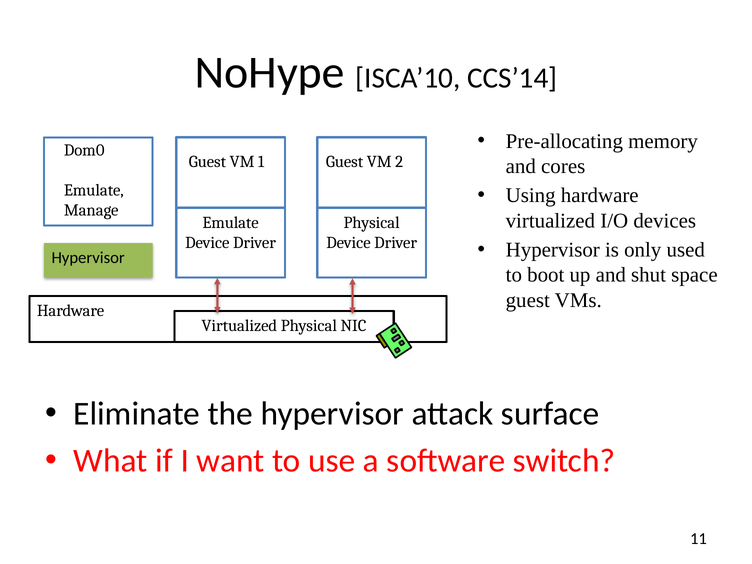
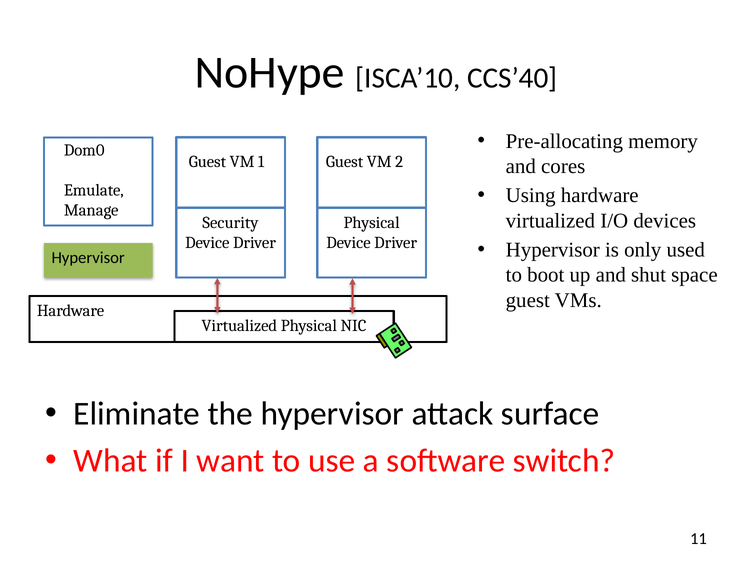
CCS’14: CCS’14 -> CCS’40
Emulate at (231, 223): Emulate -> Security
